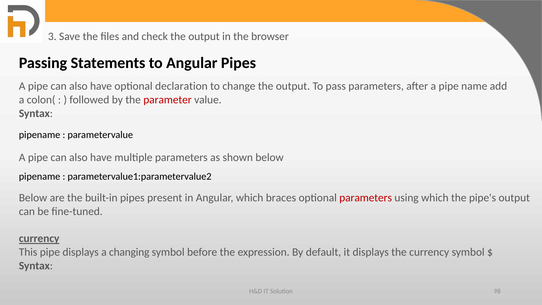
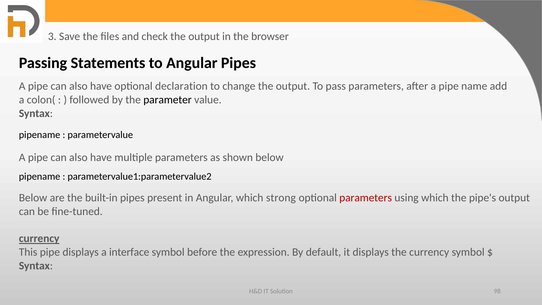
parameter colour: red -> black
braces: braces -> strong
changing: changing -> interface
